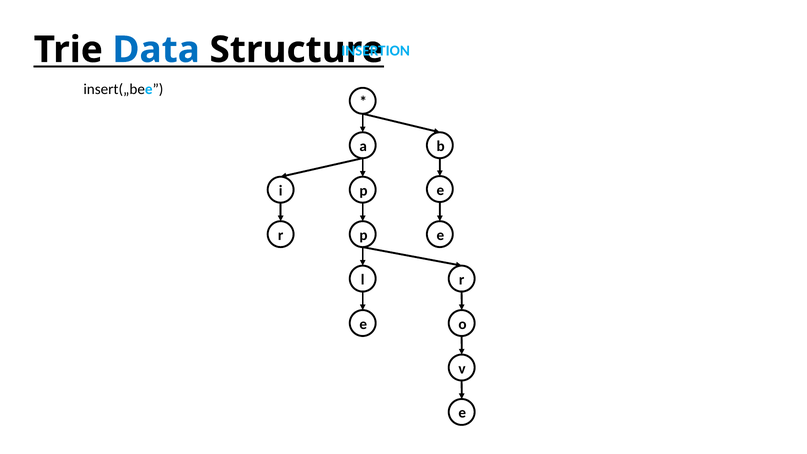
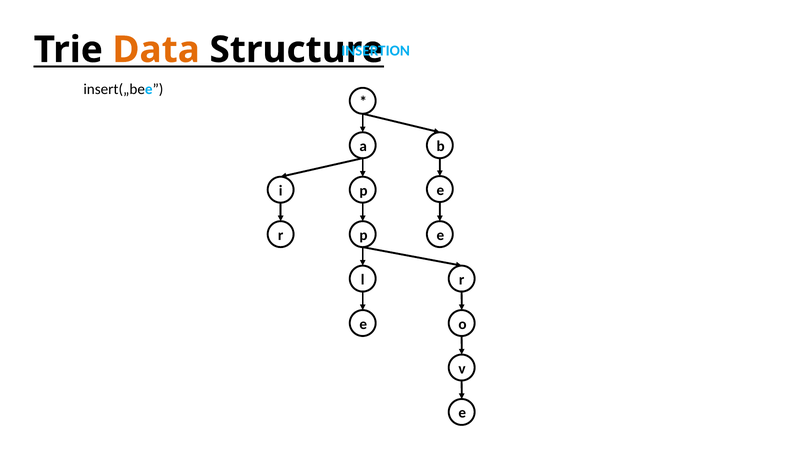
Data colour: blue -> orange
